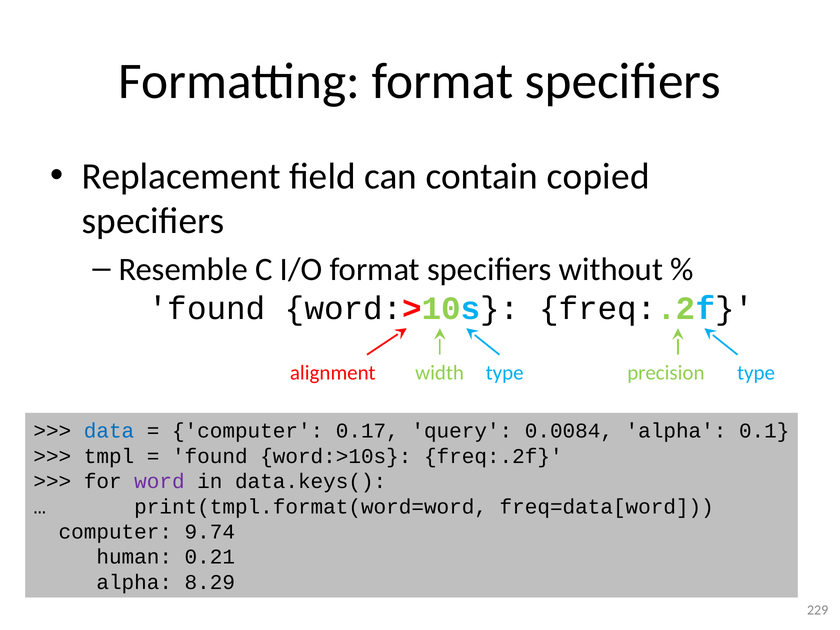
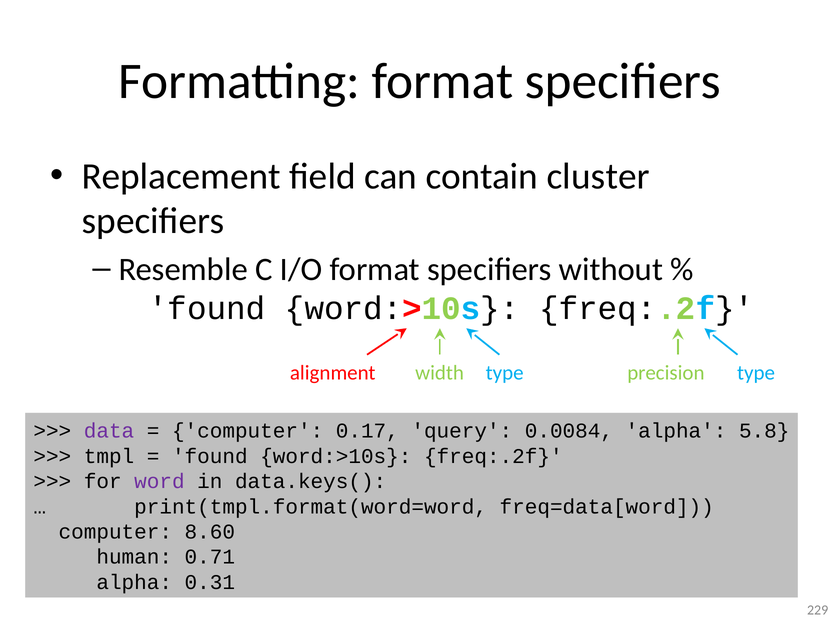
copied: copied -> cluster
data colour: blue -> purple
0.1: 0.1 -> 5.8
9.74: 9.74 -> 8.60
0.21: 0.21 -> 0.71
8.29: 8.29 -> 0.31
